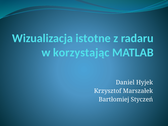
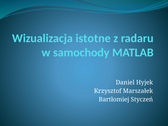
korzystając: korzystając -> samochody
